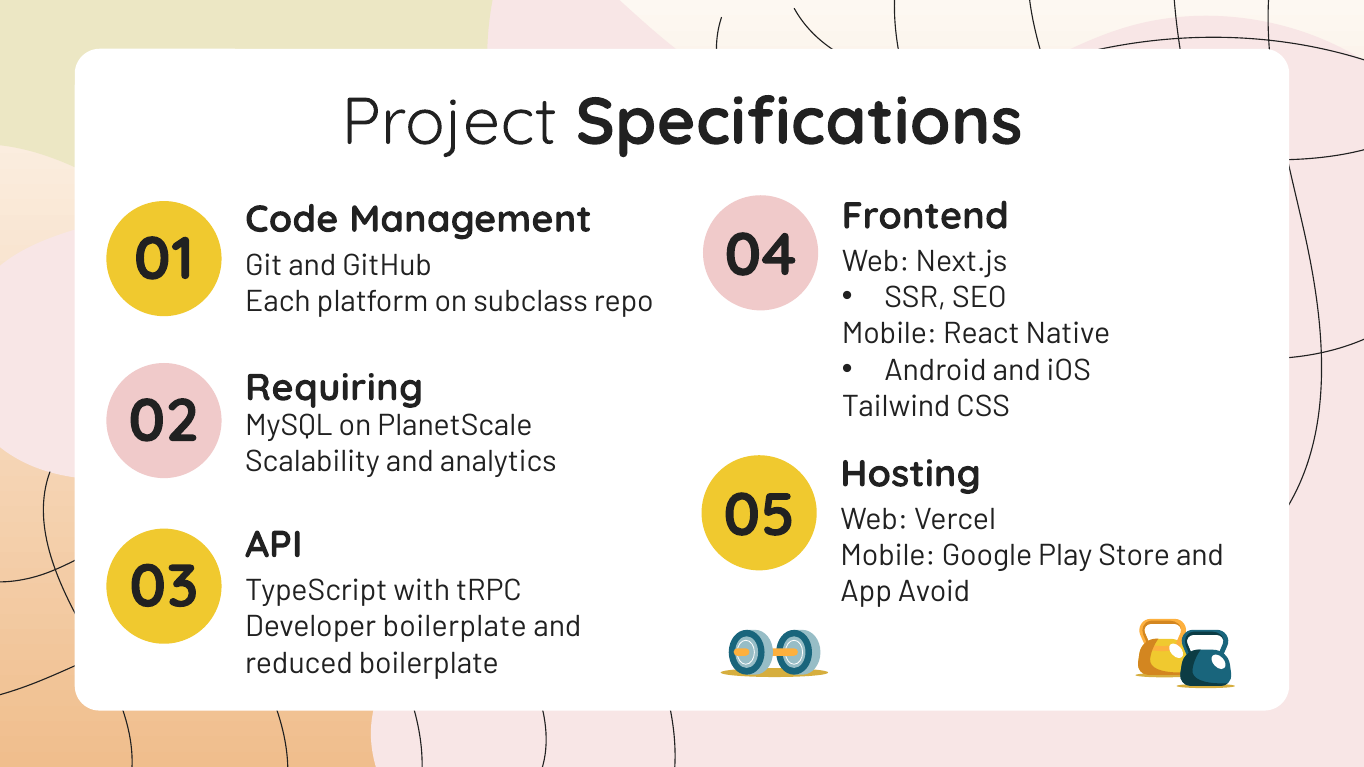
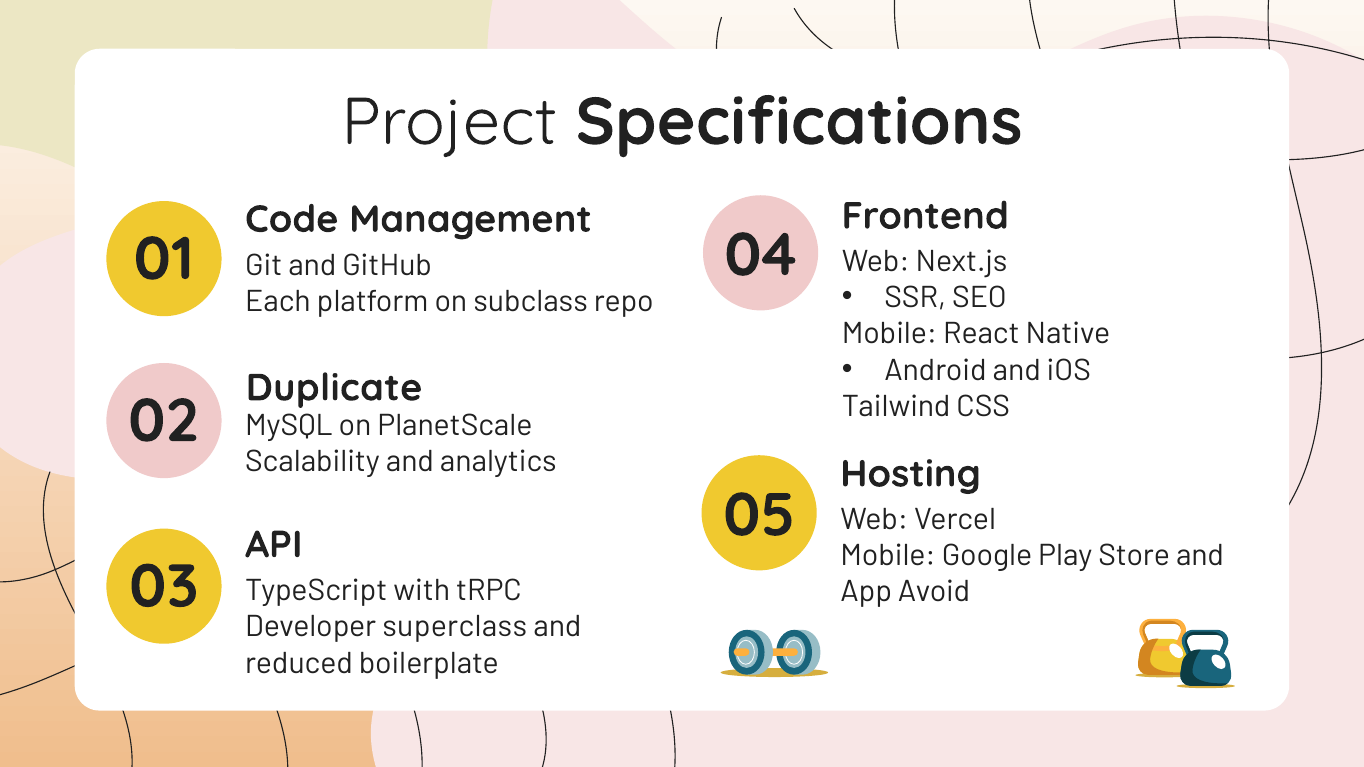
Requiring: Requiring -> Duplicate
Developer boilerplate: boilerplate -> superclass
